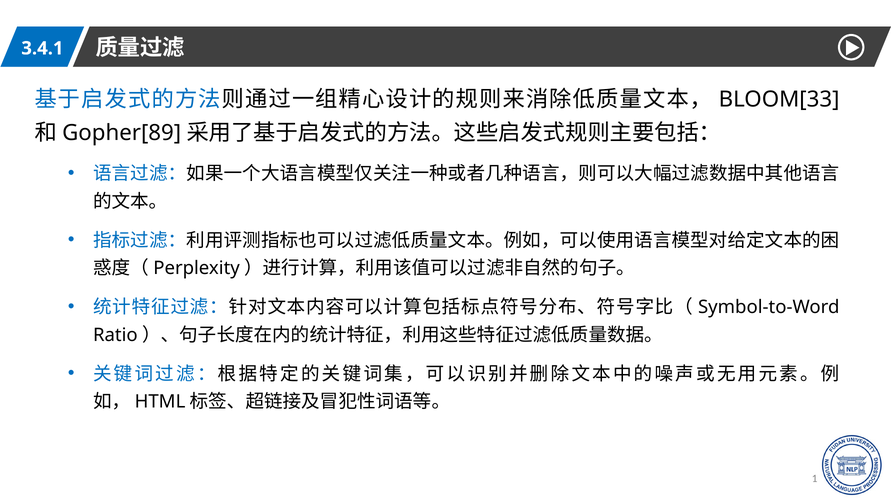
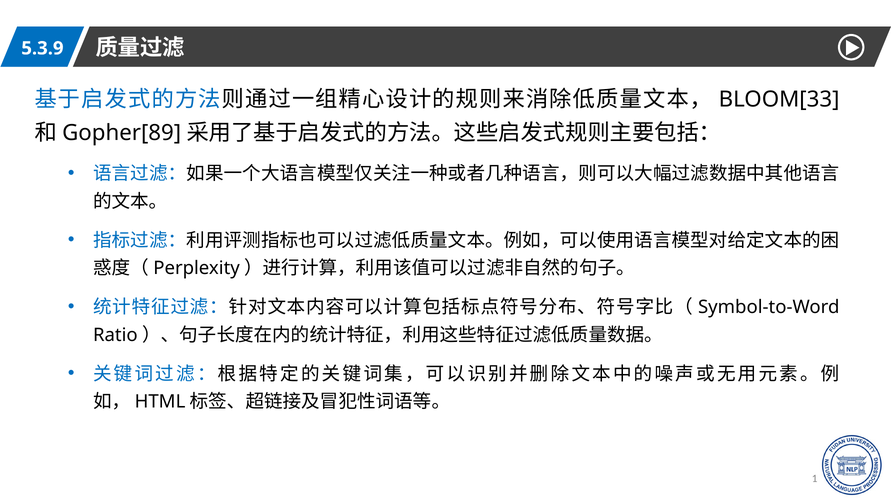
3.4.1: 3.4.1 -> 5.3.9
